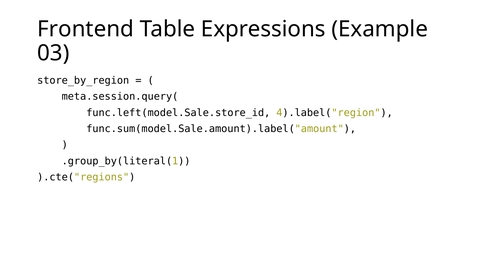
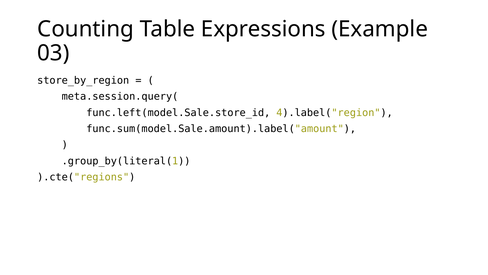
Frontend: Frontend -> Counting
